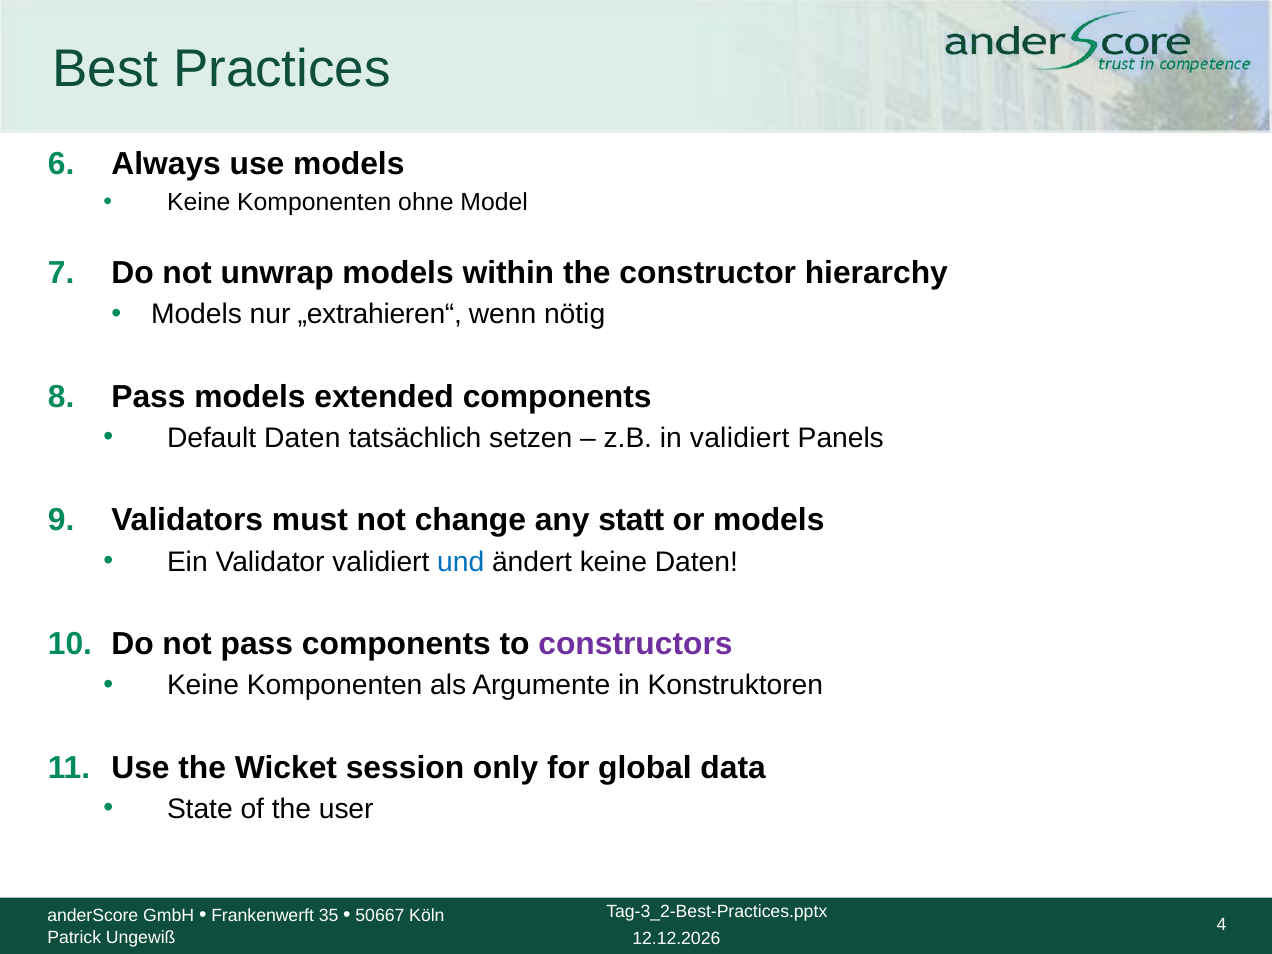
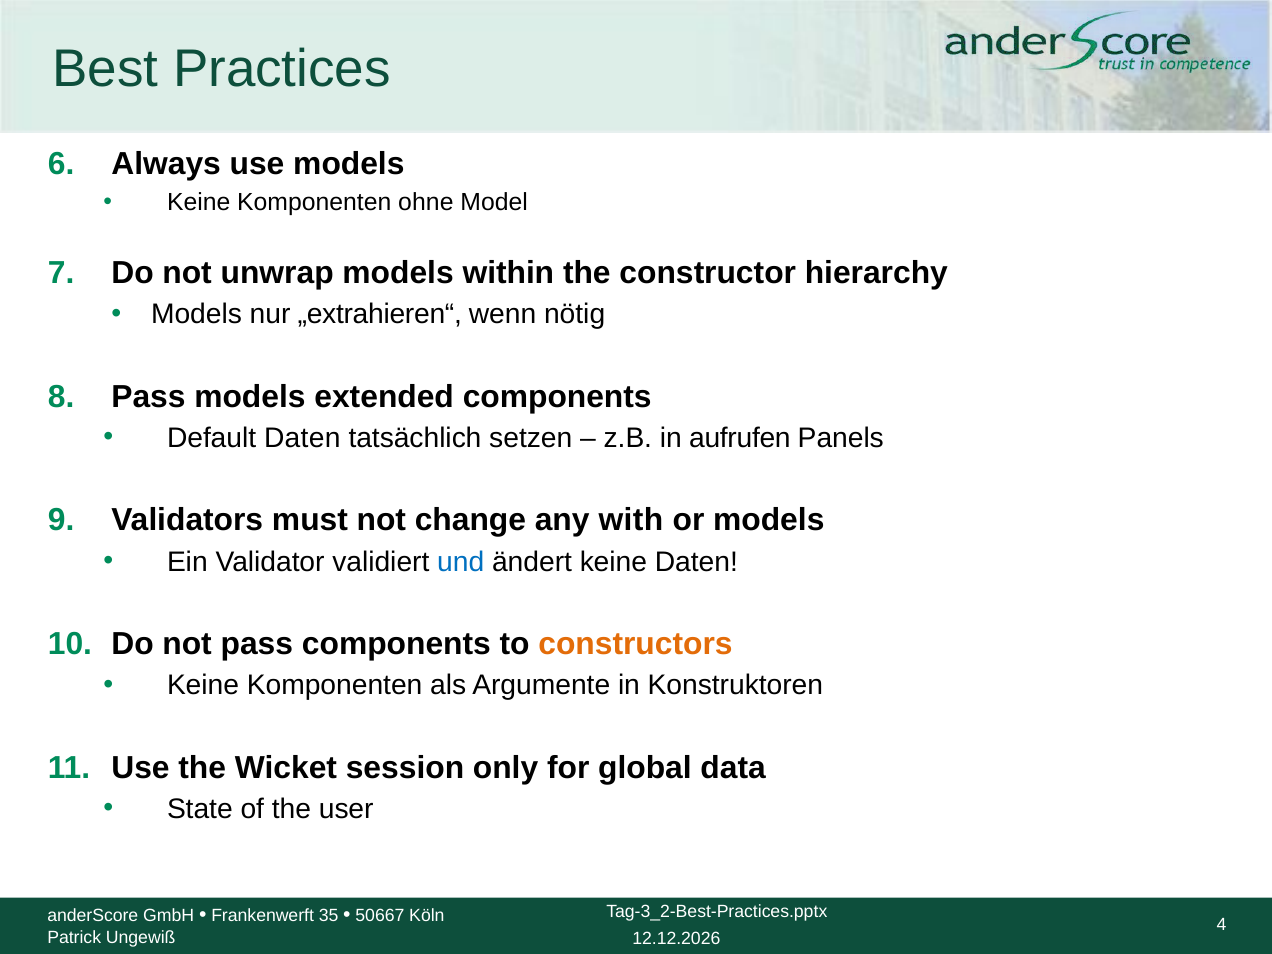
in validiert: validiert -> aufrufen
statt: statt -> with
constructors colour: purple -> orange
